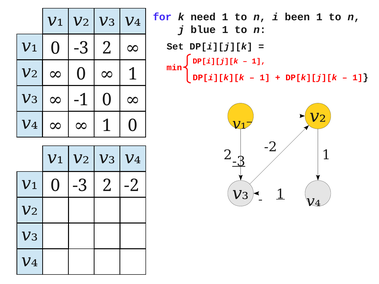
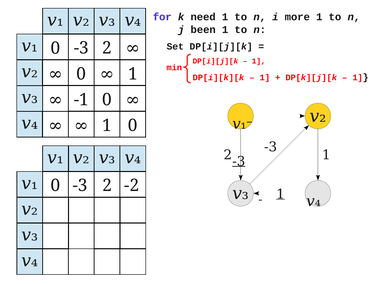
been: been -> more
blue: blue -> been
-2 at (271, 147): -2 -> -3
